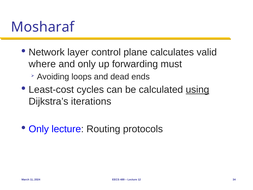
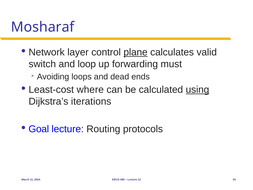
plane underline: none -> present
where: where -> switch
and only: only -> loop
cycles: cycles -> where
Only at (39, 129): Only -> Goal
